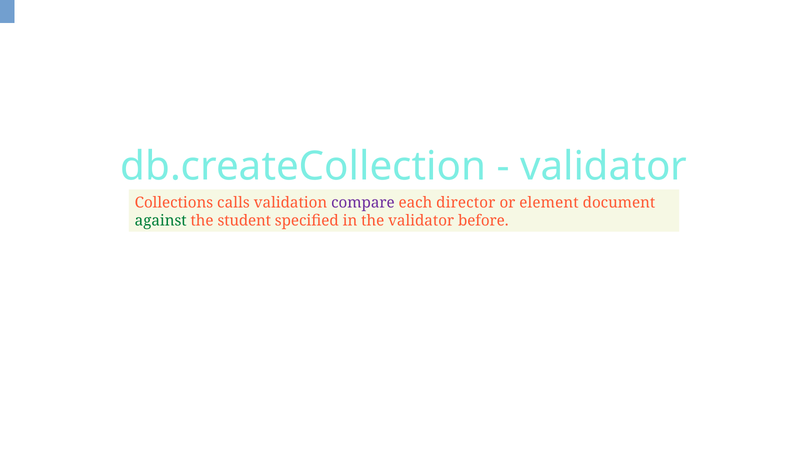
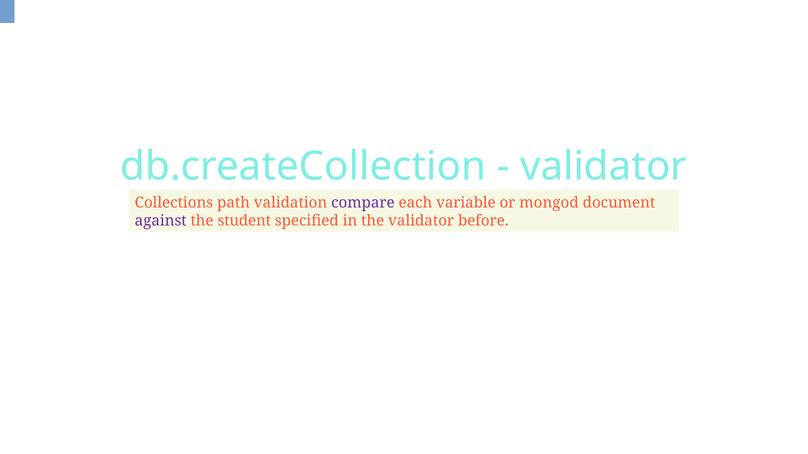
calls: calls -> path
director: director -> variable
element: element -> mongod
against colour: green -> purple
